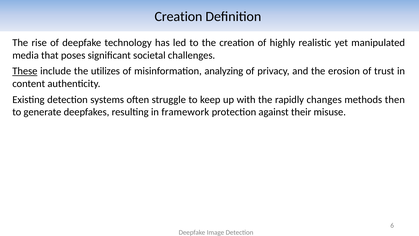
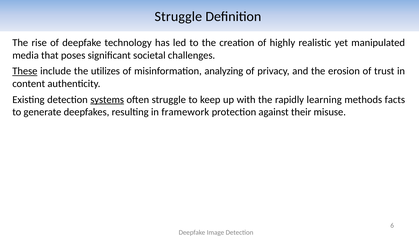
Creation at (178, 17): Creation -> Struggle
systems underline: none -> present
changes: changes -> learning
then: then -> facts
